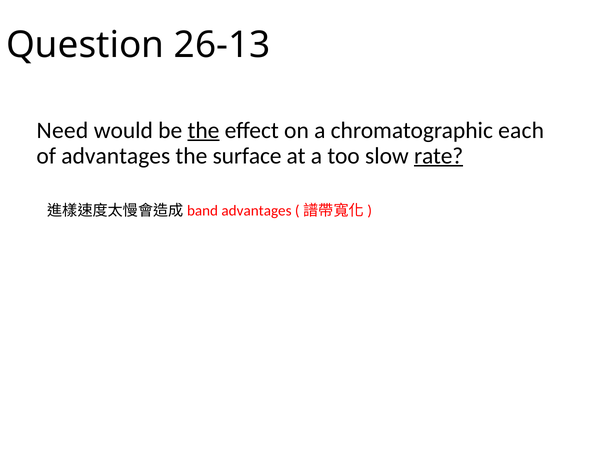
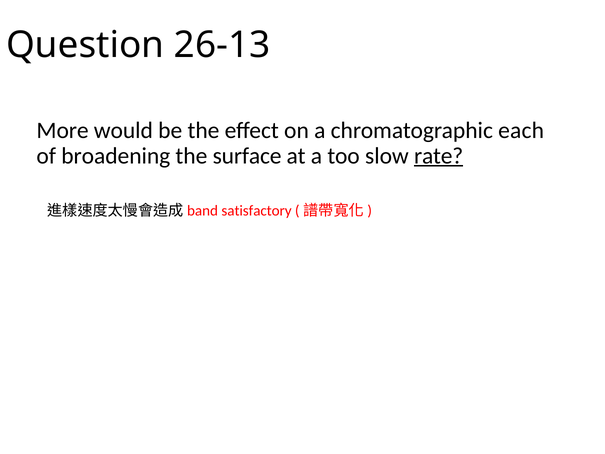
Need: Need -> More
the at (204, 130) underline: present -> none
of advantages: advantages -> broadening
advantages at (257, 211): advantages -> satisfactory
